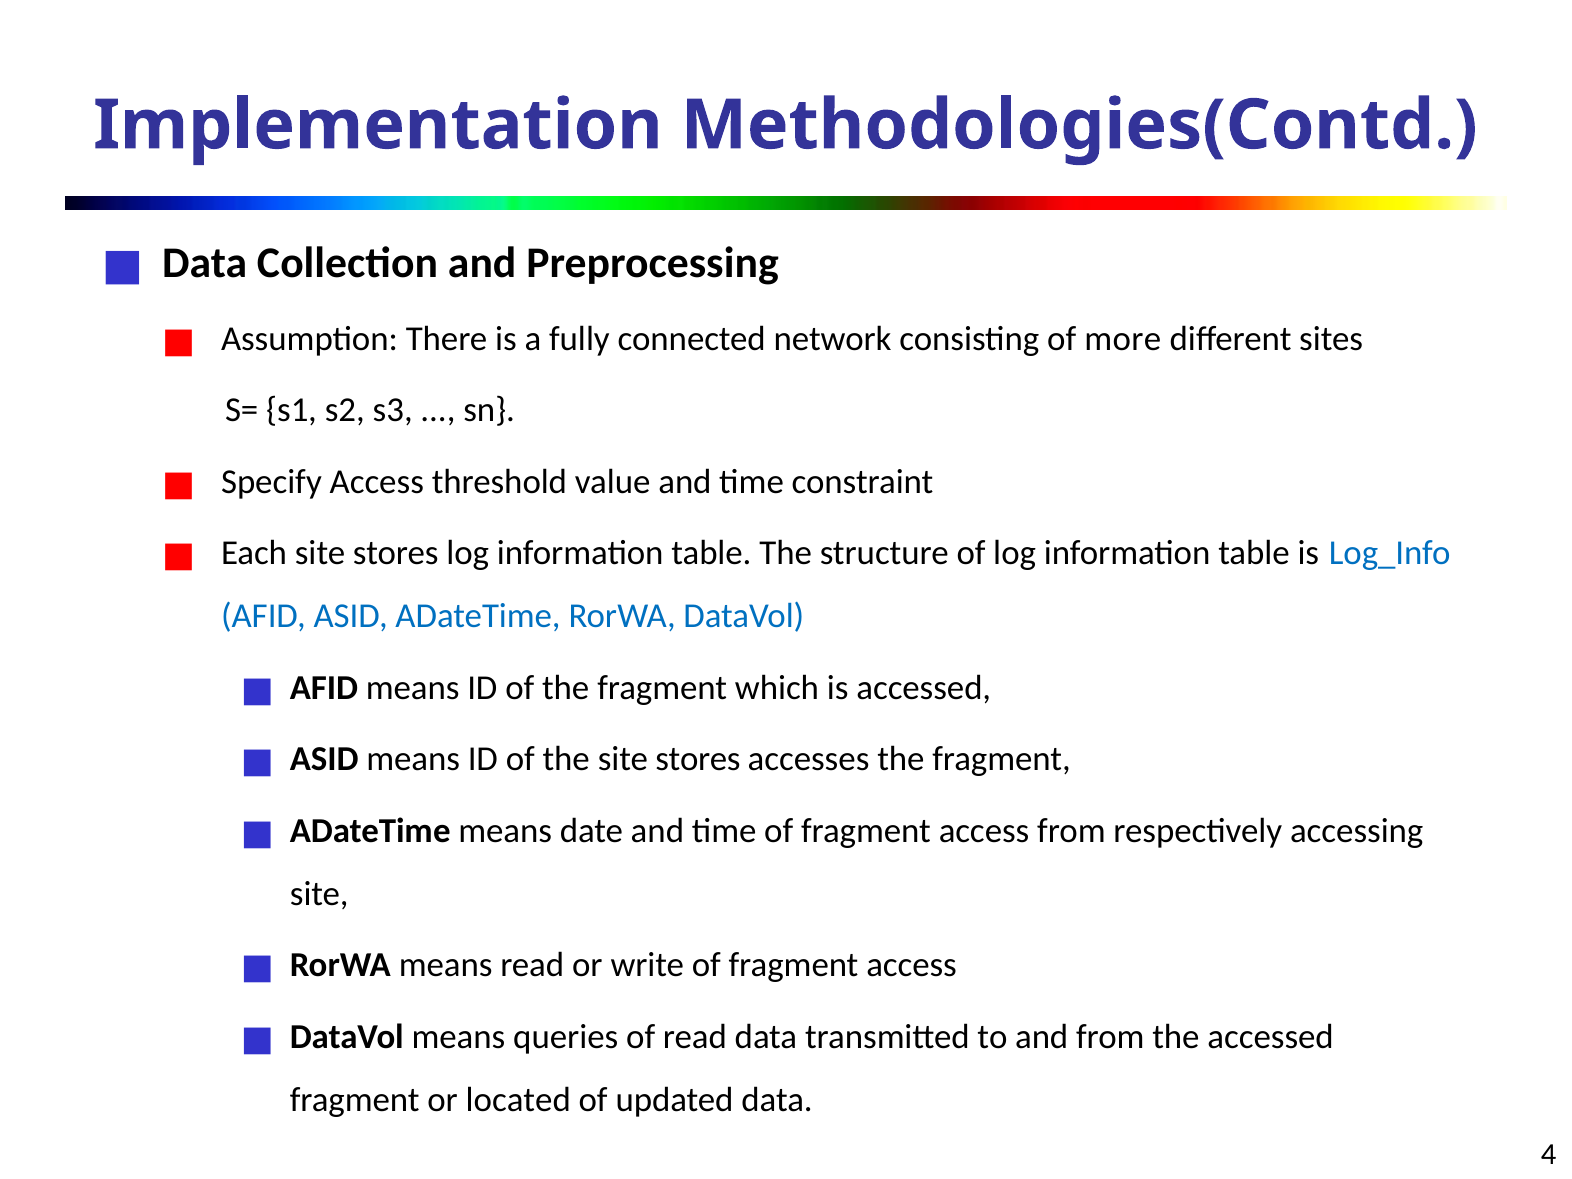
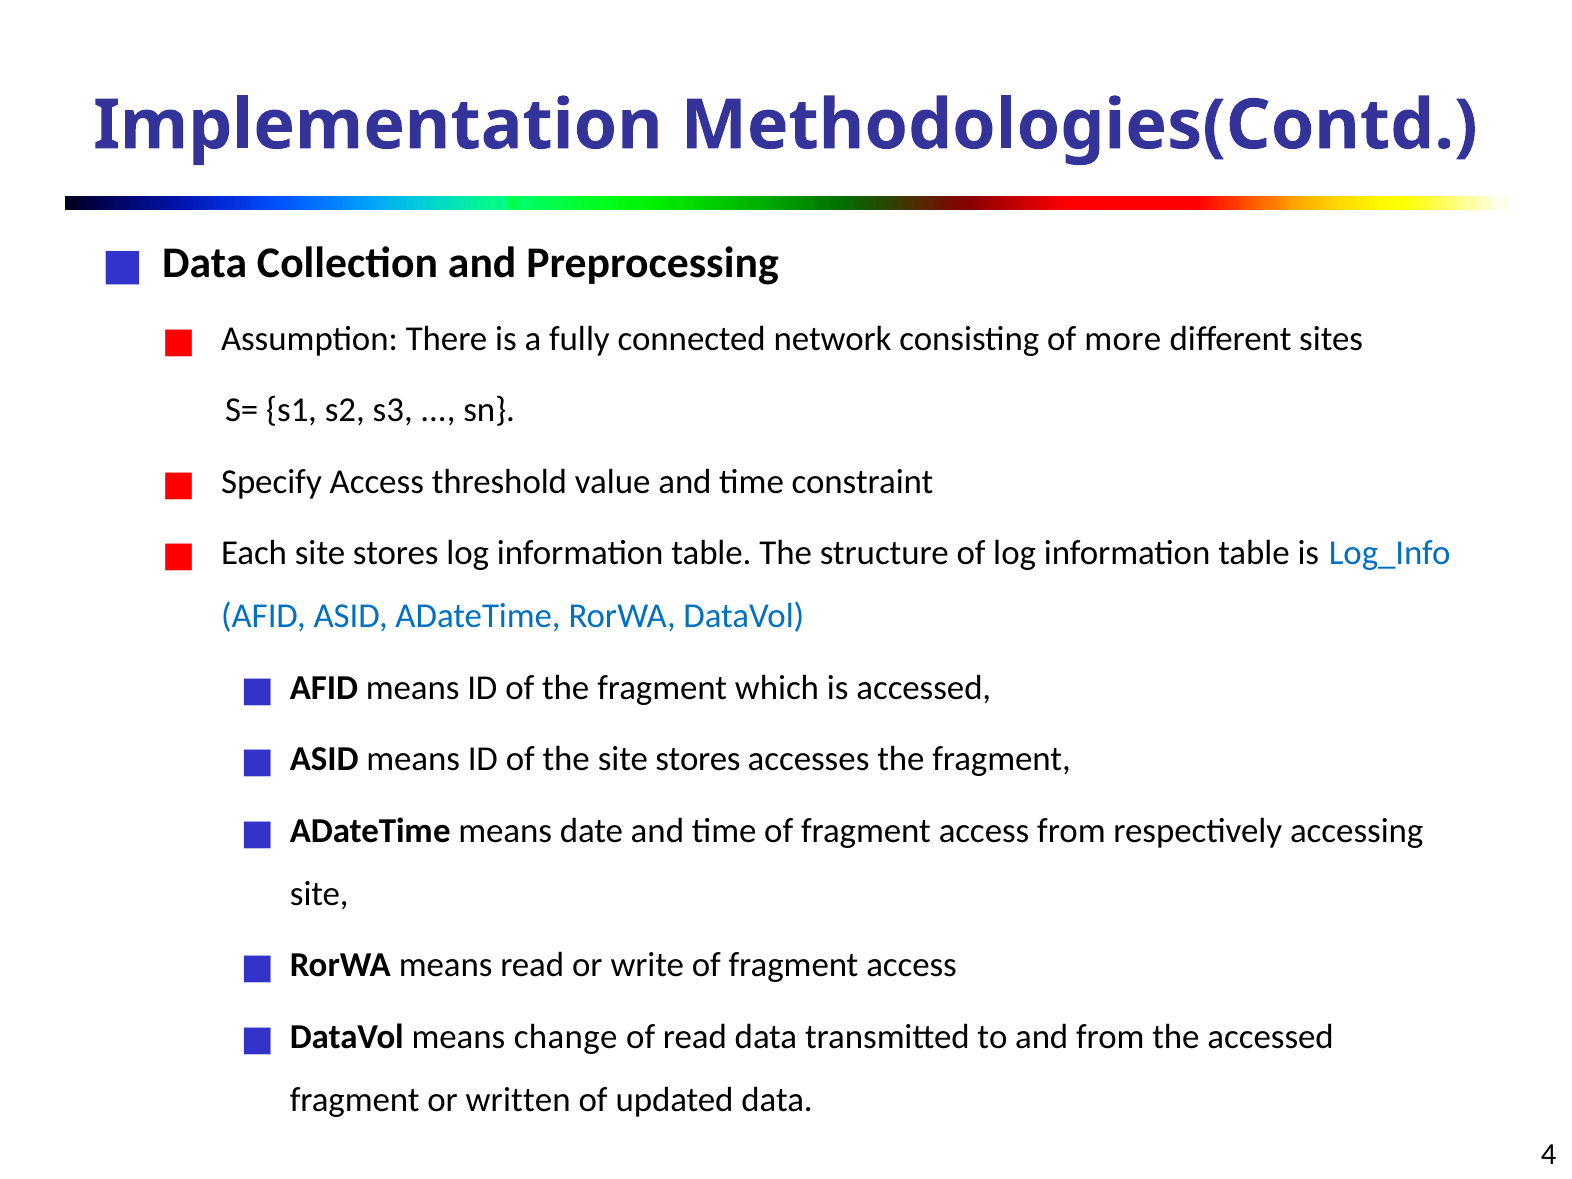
queries: queries -> change
located: located -> written
